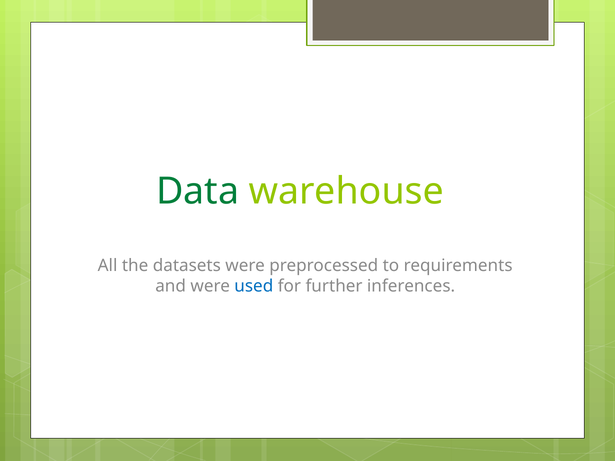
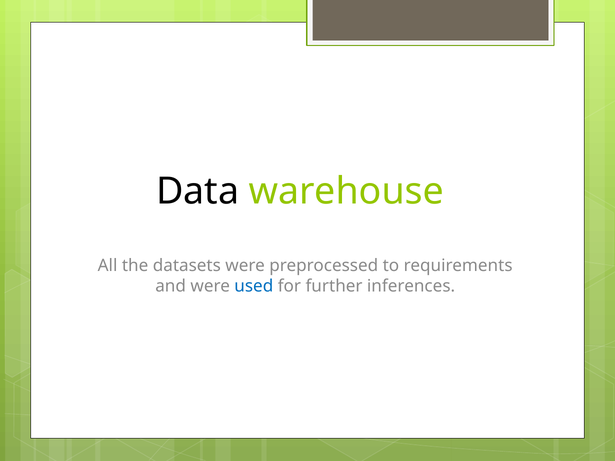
Data colour: green -> black
